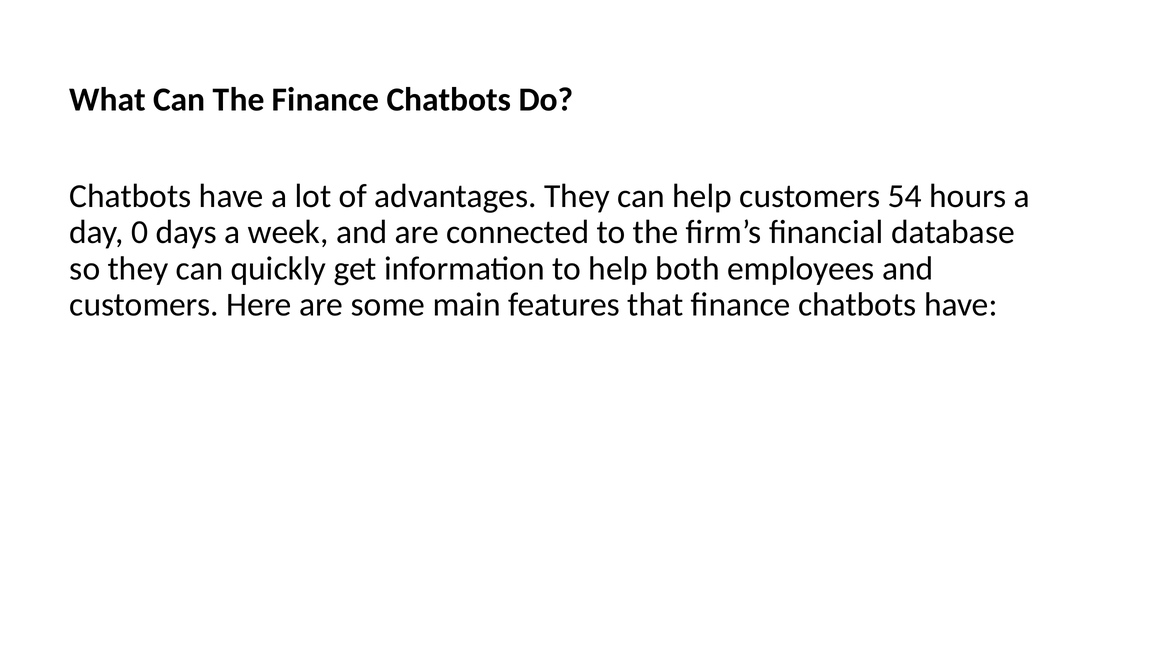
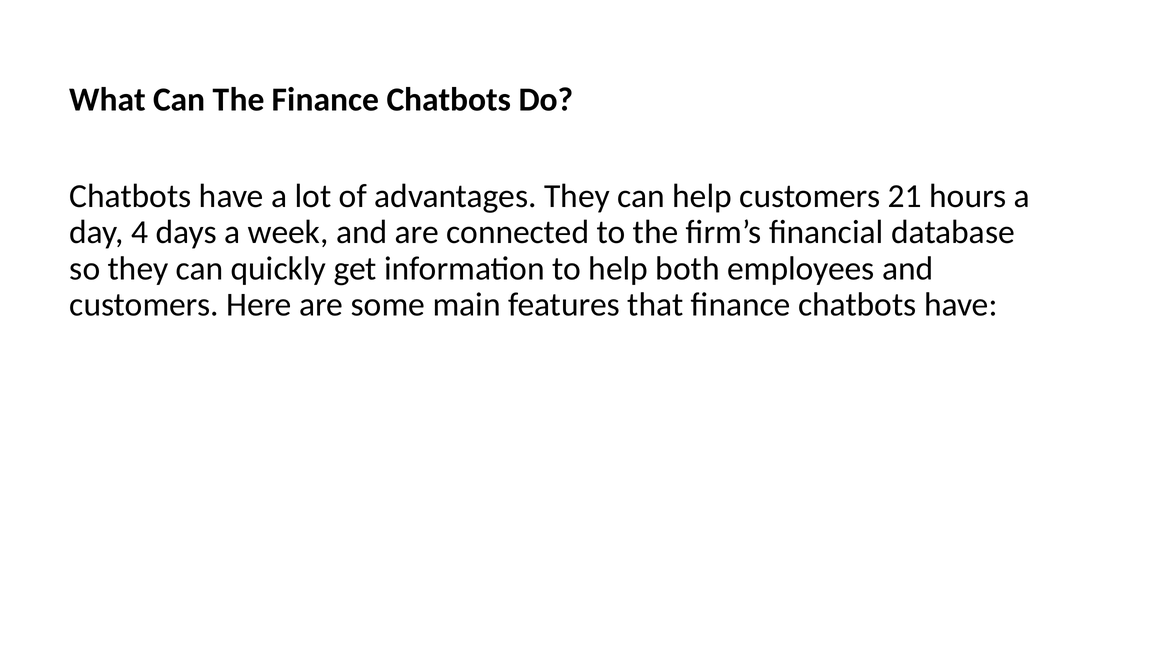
54: 54 -> 21
0: 0 -> 4
